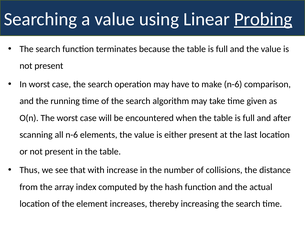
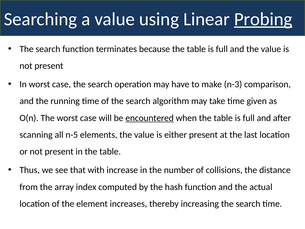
make n-6: n-6 -> n-3
encountered underline: none -> present
all n-6: n-6 -> n-5
